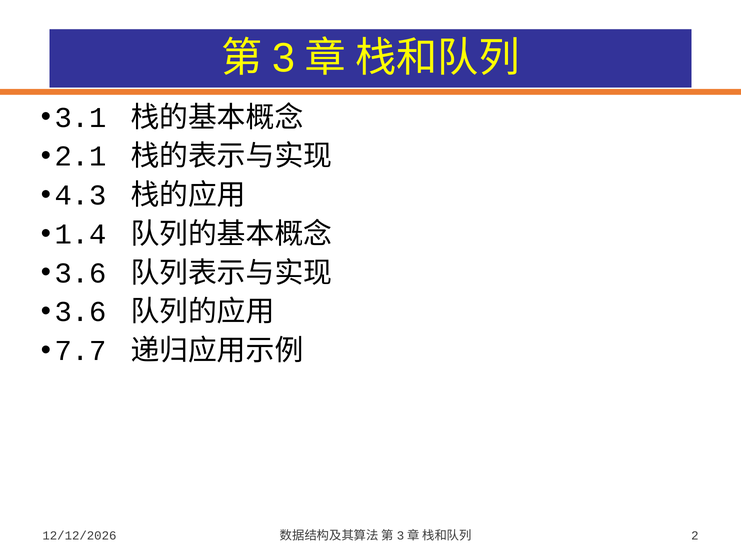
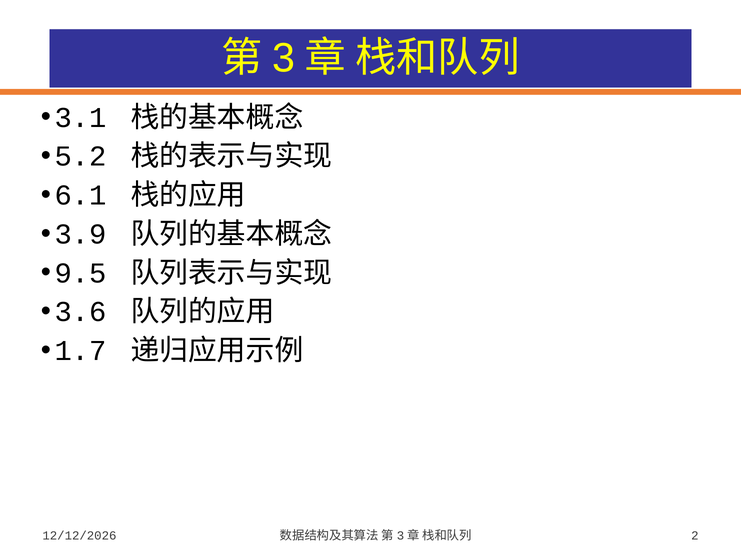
2.1: 2.1 -> 5.2
4.3: 4.3 -> 6.1
1.4: 1.4 -> 3.9
3.6 at (81, 273): 3.6 -> 9.5
7.7: 7.7 -> 1.7
